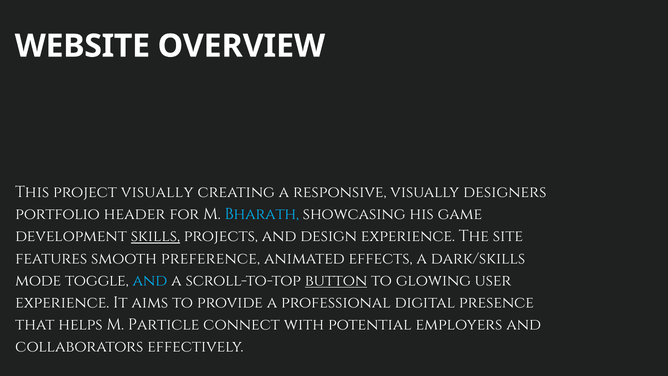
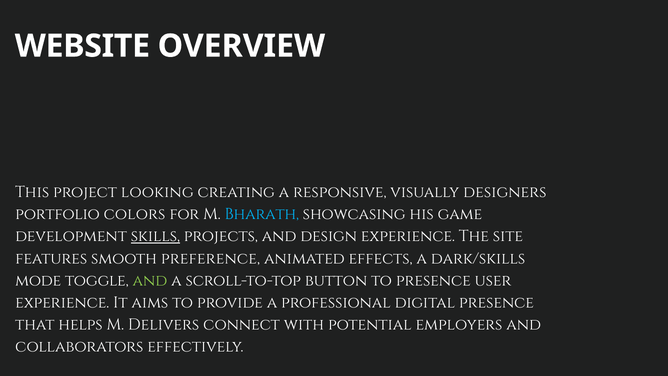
project visually: visually -> looking
header: header -> colors
and at (150, 280) colour: light blue -> light green
button underline: present -> none
to glowing: glowing -> presence
Particle: Particle -> Delivers
